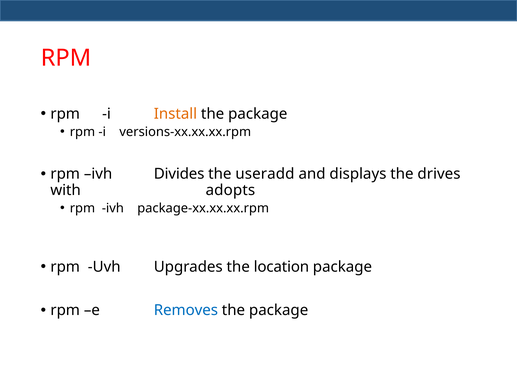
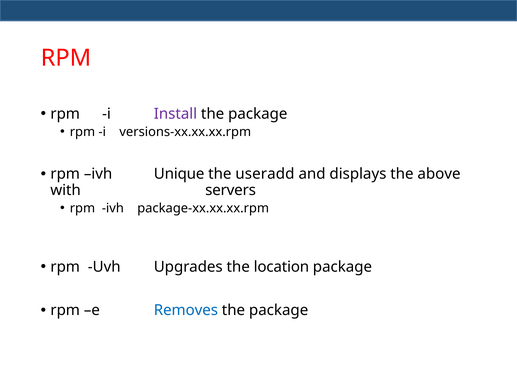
Install colour: orange -> purple
Divides: Divides -> Unique
drives: drives -> above
adopts: adopts -> servers
